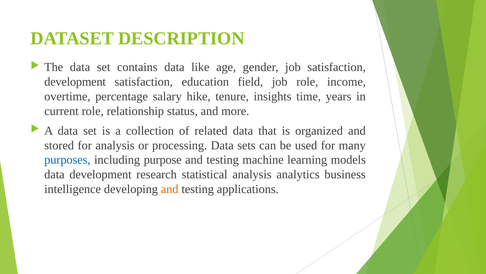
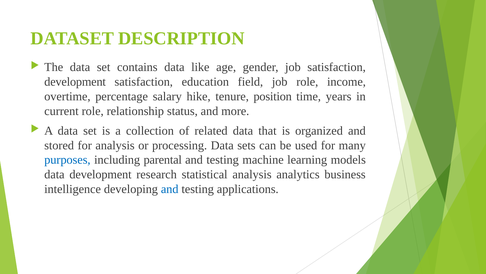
insights: insights -> position
purpose: purpose -> parental
and at (170, 189) colour: orange -> blue
